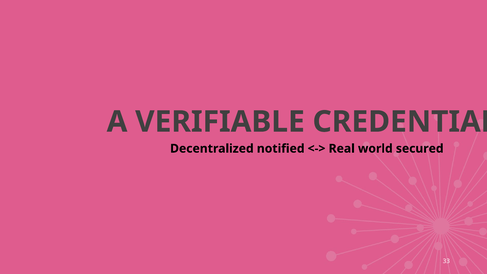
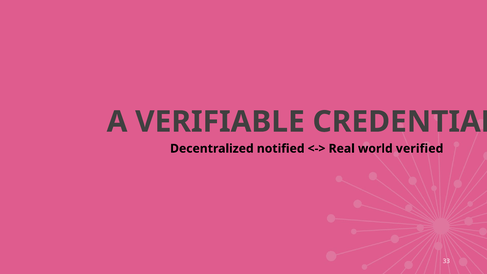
secured: secured -> verified
